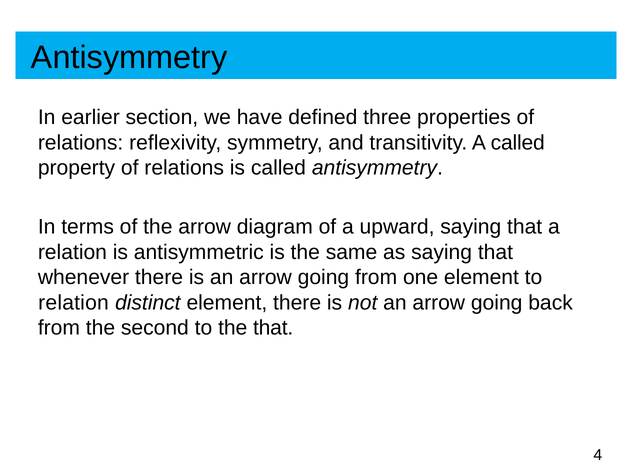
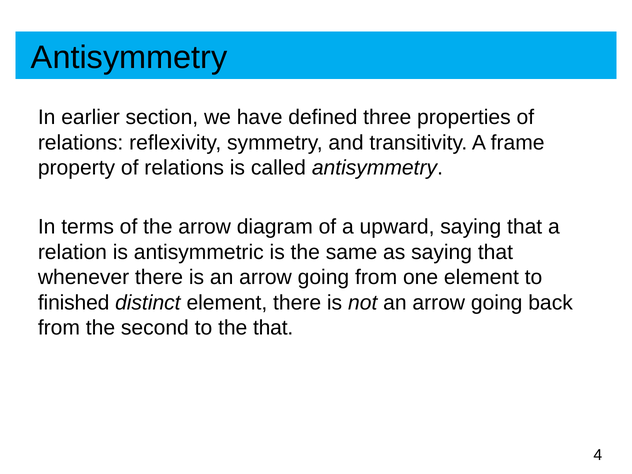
A called: called -> frame
relation at (74, 303): relation -> finished
